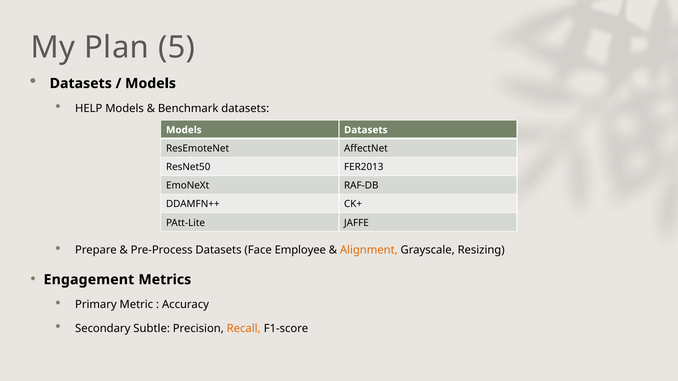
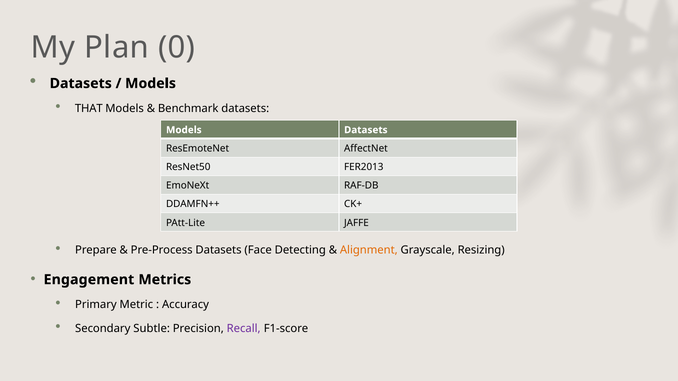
5: 5 -> 0
HELP: HELP -> THAT
Employee: Employee -> Detecting
Recall colour: orange -> purple
